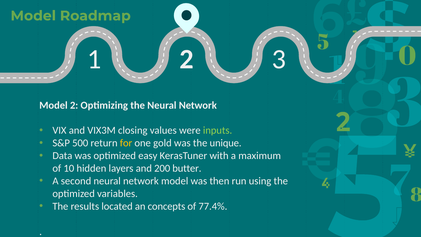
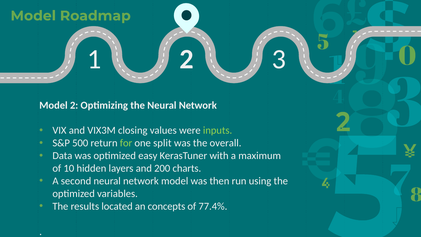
for colour: yellow -> light green
gold: gold -> split
unique: unique -> overall
butter: butter -> charts
